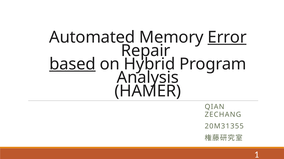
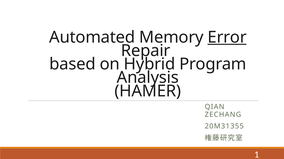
based underline: present -> none
